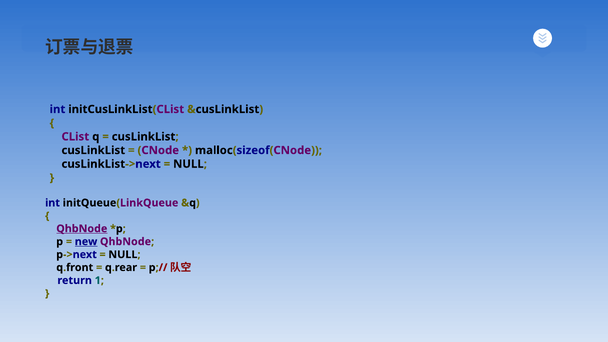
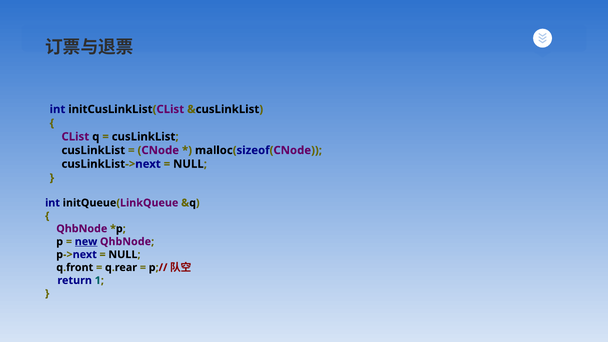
QhbNode at (82, 229) underline: present -> none
